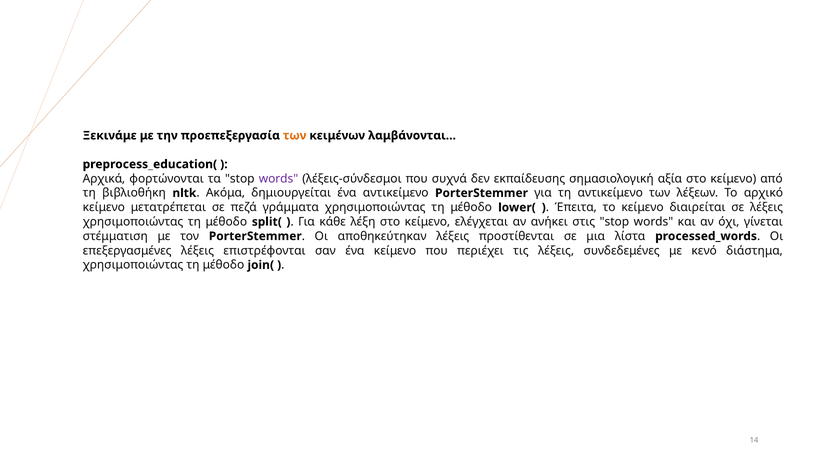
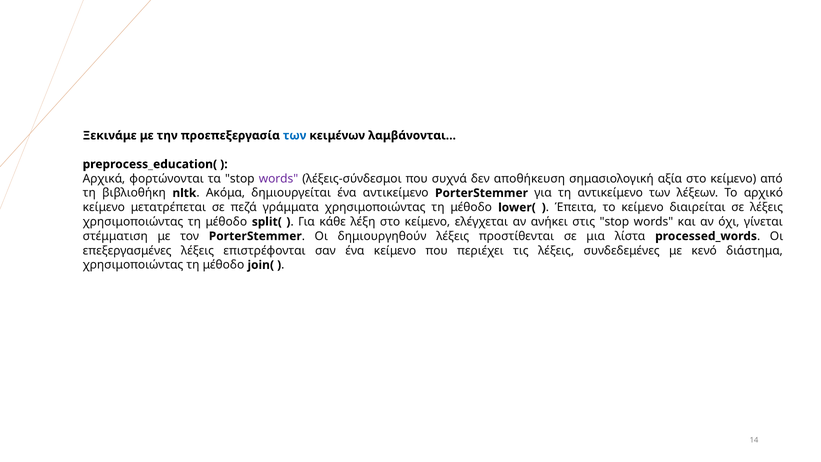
των at (295, 135) colour: orange -> blue
εκπαίδευσης: εκπαίδευσης -> αποθήκευση
αποθηκεύτηκαν: αποθηκεύτηκαν -> δημιουργηθούν
